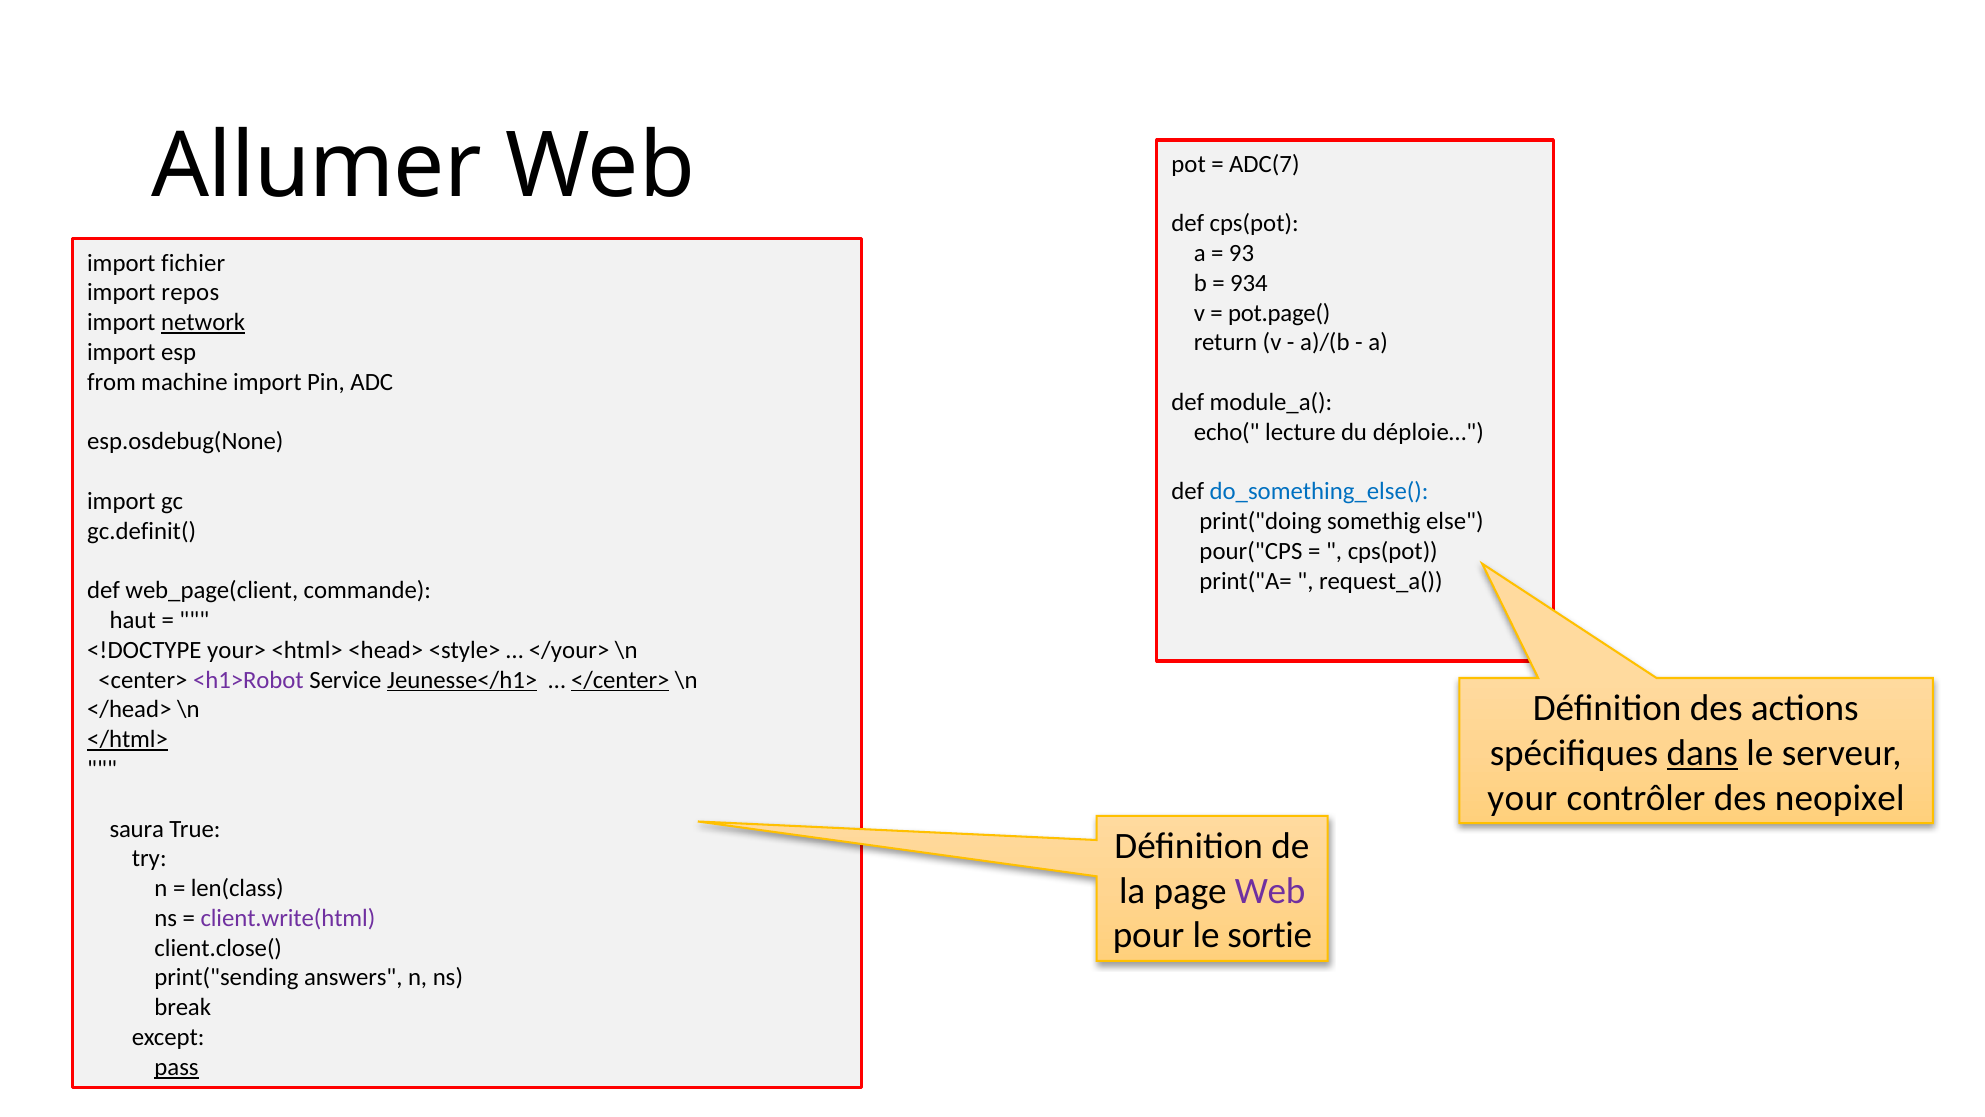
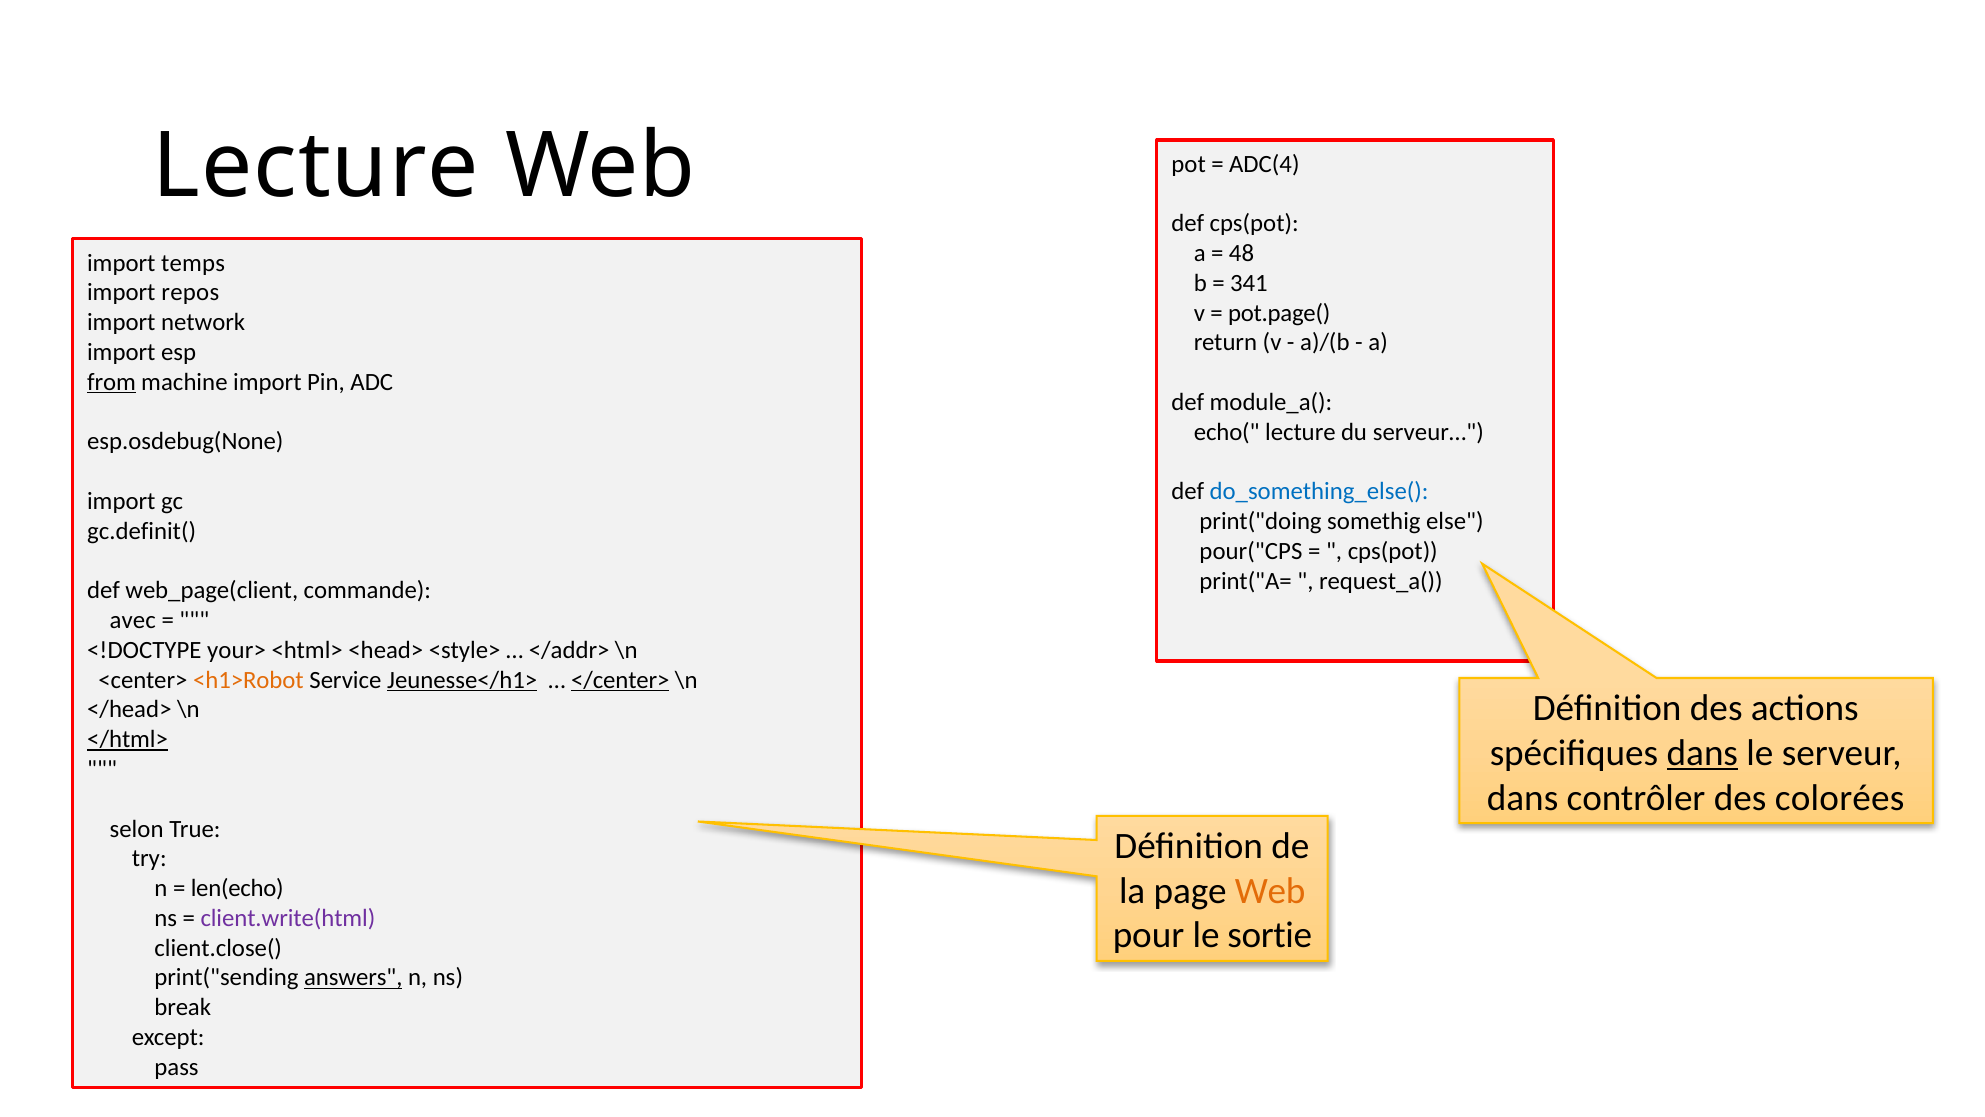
Allumer at (317, 167): Allumer -> Lecture
ADC(7: ADC(7 -> ADC(4
93: 93 -> 48
fichier: fichier -> temps
934: 934 -> 341
network underline: present -> none
from underline: none -> present
déploie…: déploie… -> serveur…
haut: haut -> avec
</your>: </your> -> </addr>
<h1>Robot colour: purple -> orange
your at (1522, 797): your -> dans
neopixel: neopixel -> colorées
saura: saura -> selon
Web at (1270, 891) colour: purple -> orange
len(class: len(class -> len(echo
answers underline: none -> present
pass underline: present -> none
